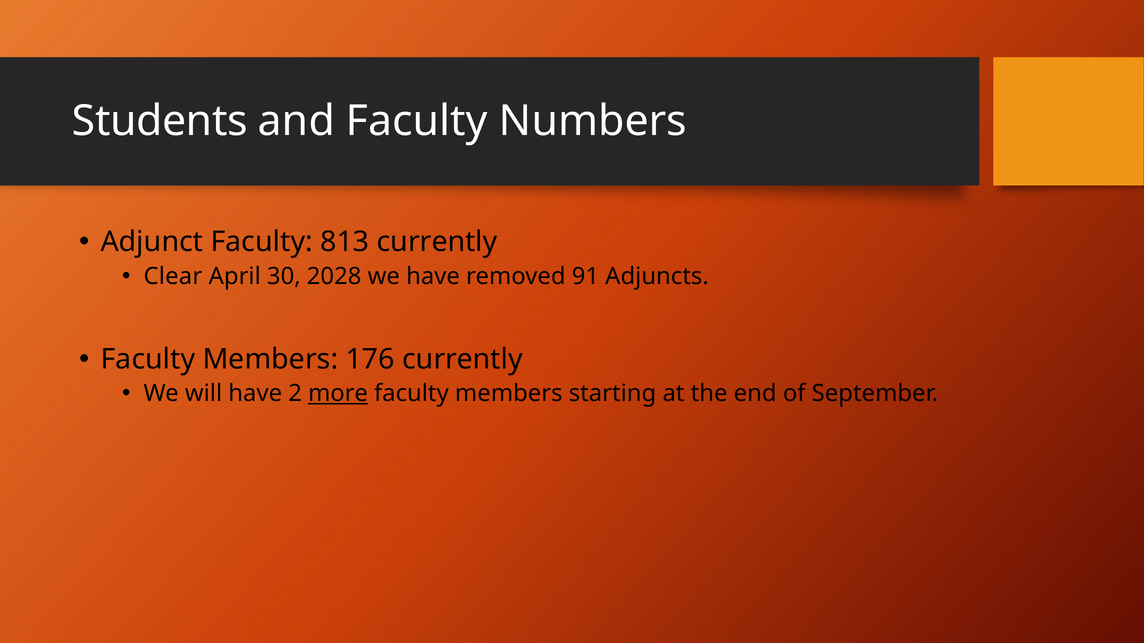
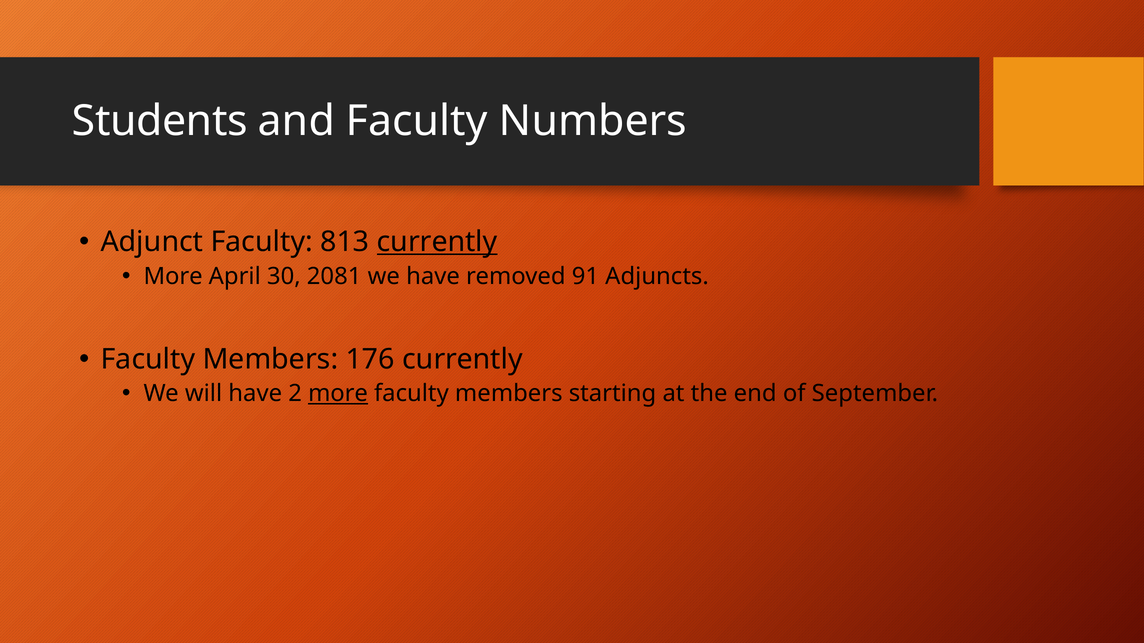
currently at (437, 242) underline: none -> present
Clear at (173, 277): Clear -> More
2028: 2028 -> 2081
